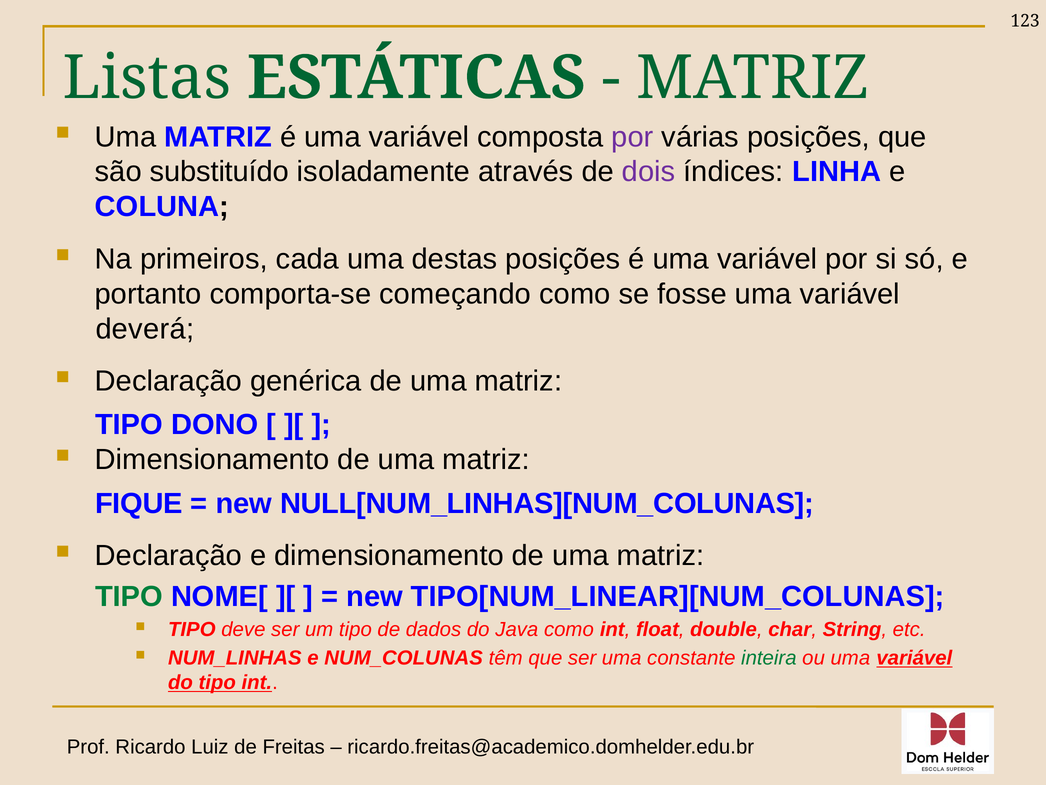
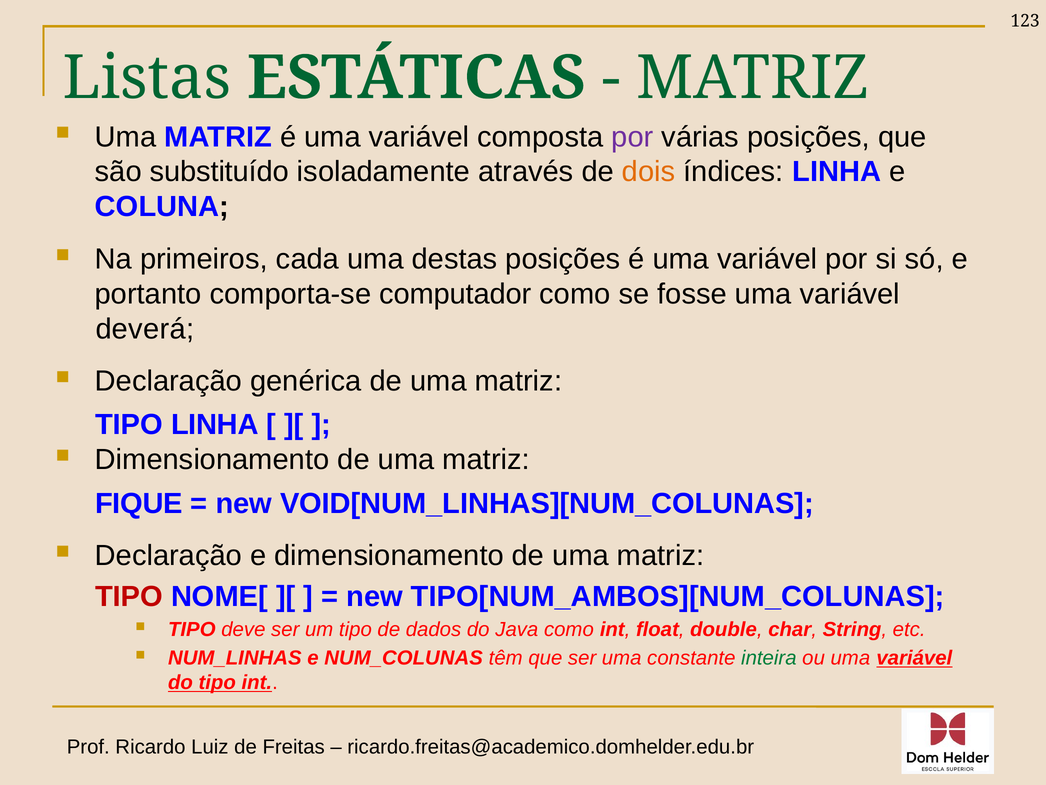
dois colour: purple -> orange
começando: começando -> computador
TIPO DONO: DONO -> LINHA
NULL[NUM_LINHAS][NUM_COLUNAS: NULL[NUM_LINHAS][NUM_COLUNAS -> VOID[NUM_LINHAS][NUM_COLUNAS
TIPO at (129, 596) colour: green -> red
TIPO[NUM_LINEAR][NUM_COLUNAS: TIPO[NUM_LINEAR][NUM_COLUNAS -> TIPO[NUM_AMBOS][NUM_COLUNAS
